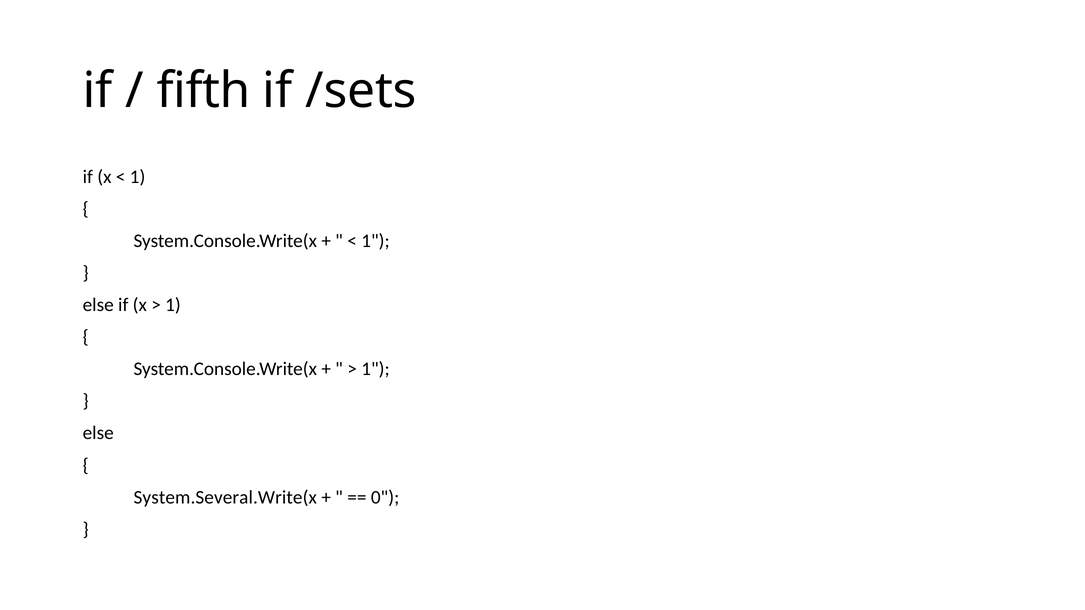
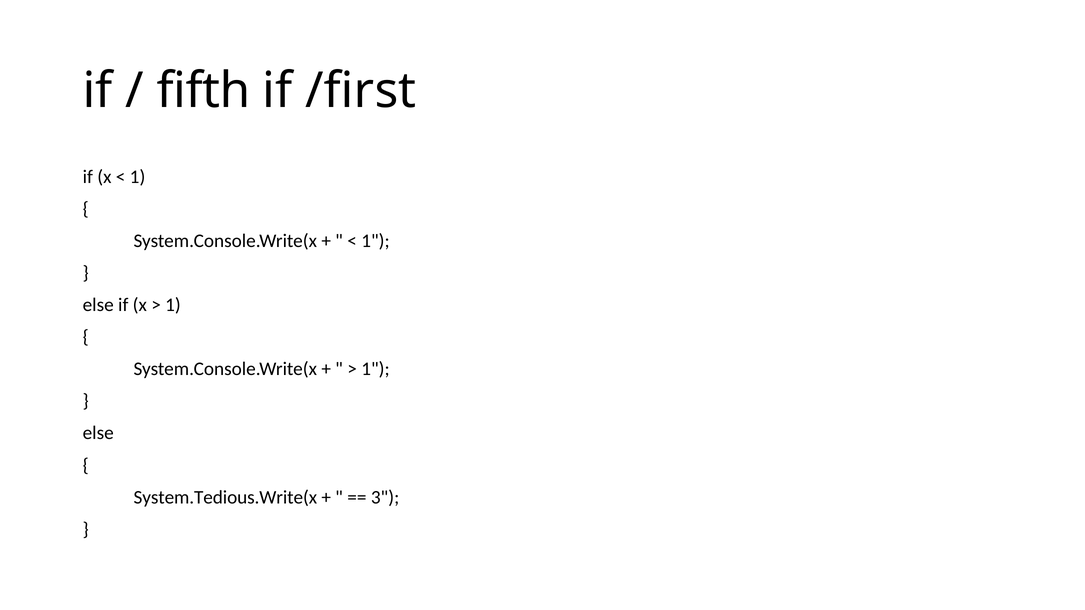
/sets: /sets -> /first
System.Several.Write(x: System.Several.Write(x -> System.Tedious.Write(x
0: 0 -> 3
